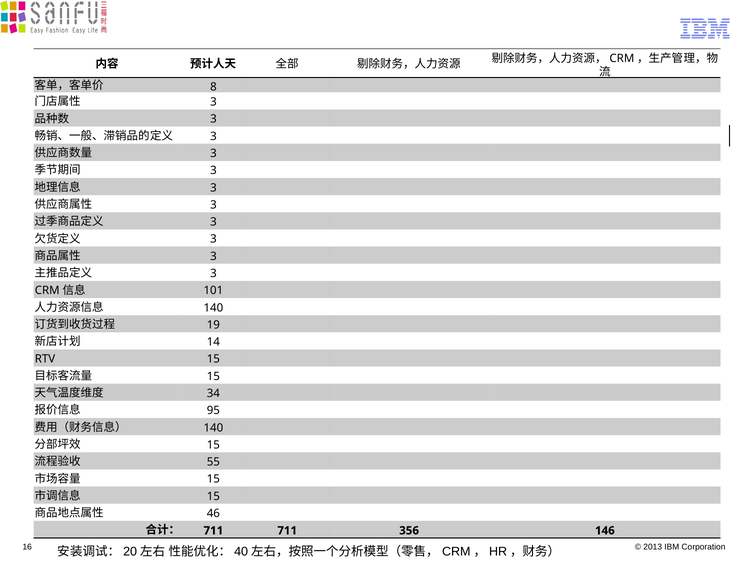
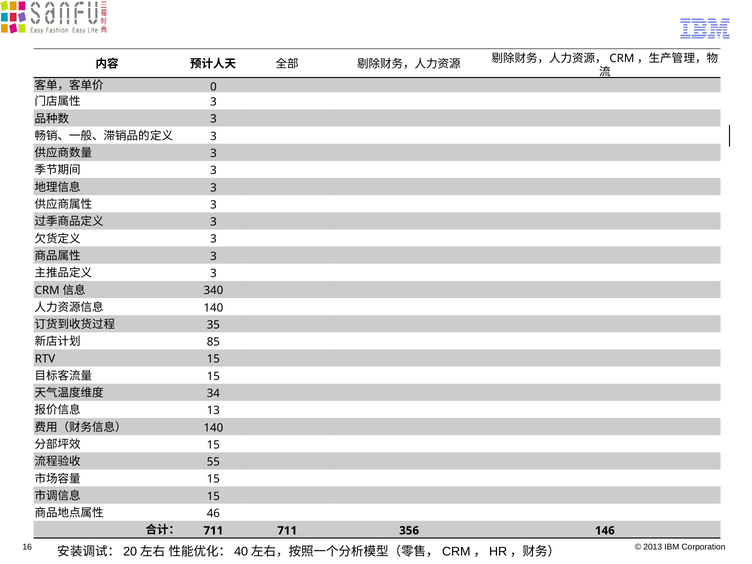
8: 8 -> 0
101: 101 -> 340
19: 19 -> 35
14: 14 -> 85
95: 95 -> 13
